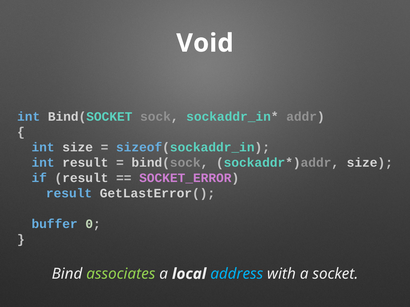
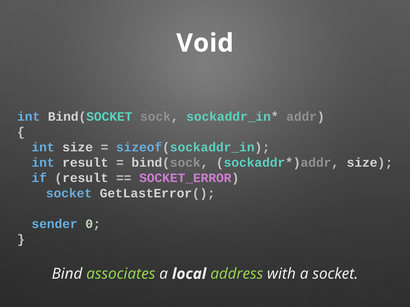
result at (69, 194): result -> socket
buffer: buffer -> sender
address colour: light blue -> light green
